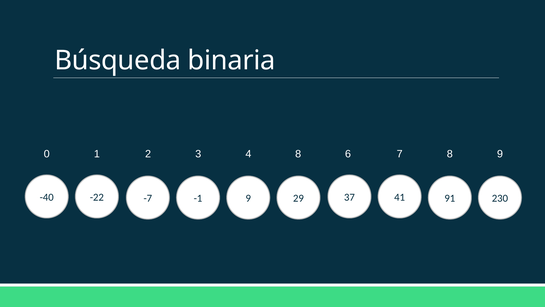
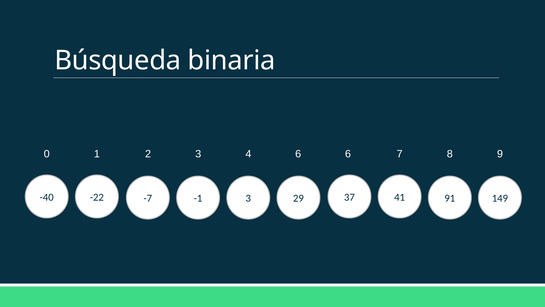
4 8: 8 -> 6
-1 9: 9 -> 3
230: 230 -> 149
